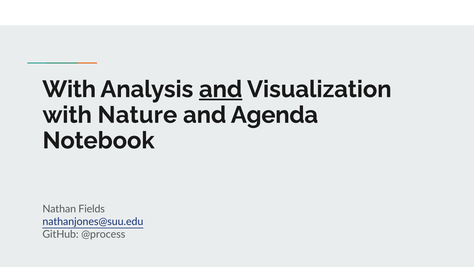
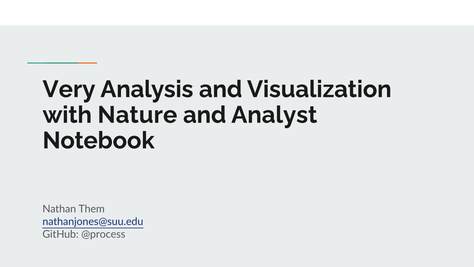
With at (69, 89): With -> Very
and at (221, 89) underline: present -> none
Agenda: Agenda -> Analyst
Fields: Fields -> Them
